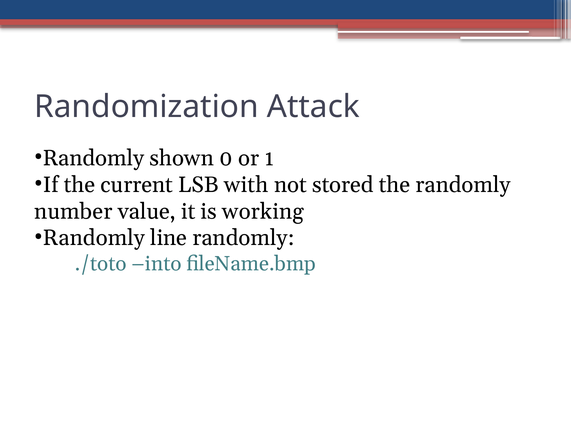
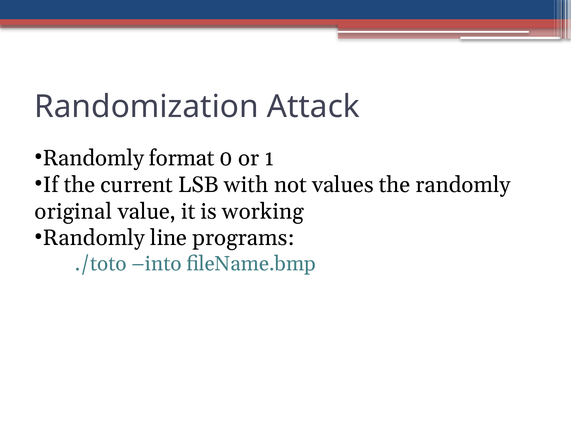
shown: shown -> format
stored: stored -> values
number: number -> original
line randomly: randomly -> programs
